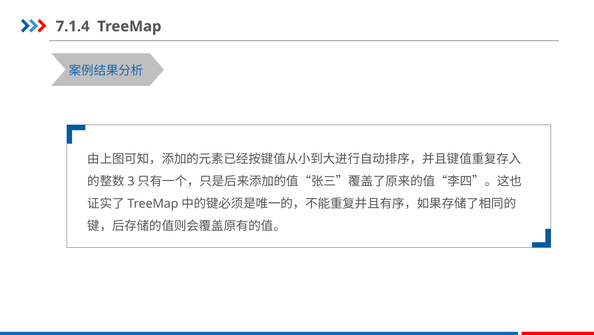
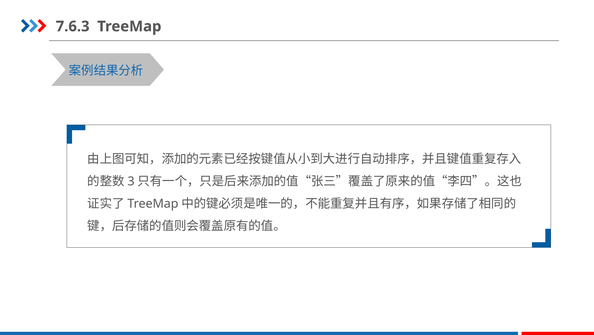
7.1.4: 7.1.4 -> 7.6.3
